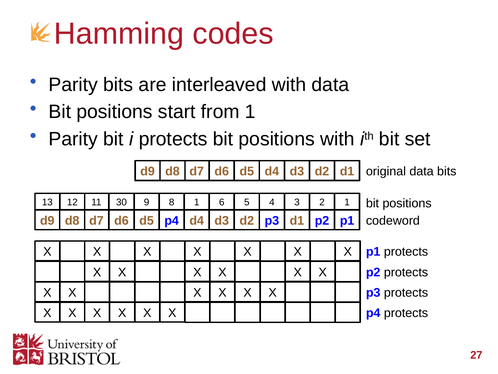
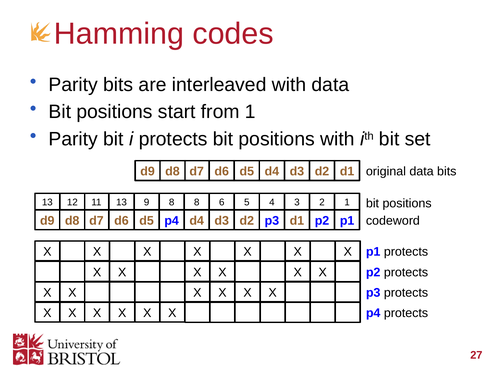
11 30: 30 -> 13
8 1: 1 -> 8
